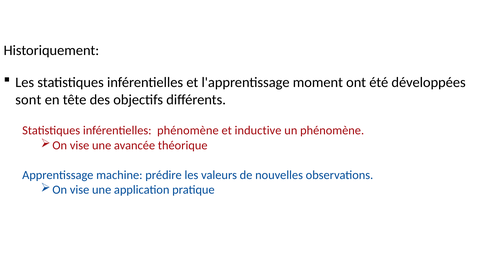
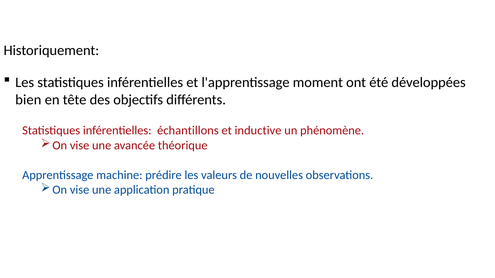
sont: sont -> bien
inférentielles phénomène: phénomène -> échantillons
